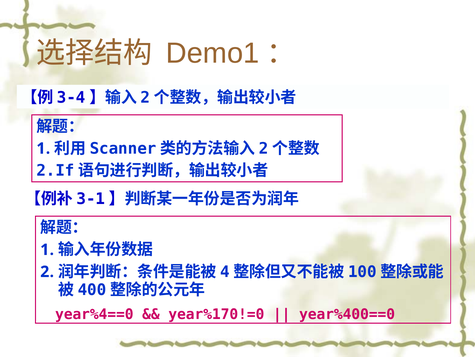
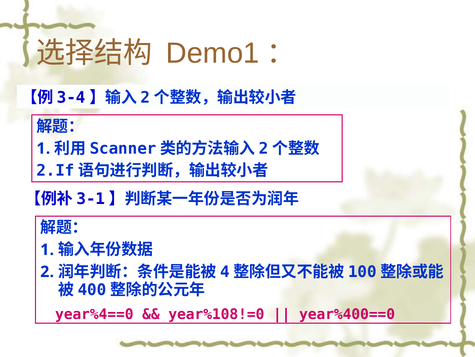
year%170!=0: year%170!=0 -> year%108!=0
